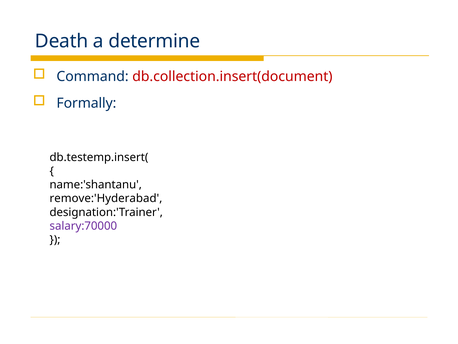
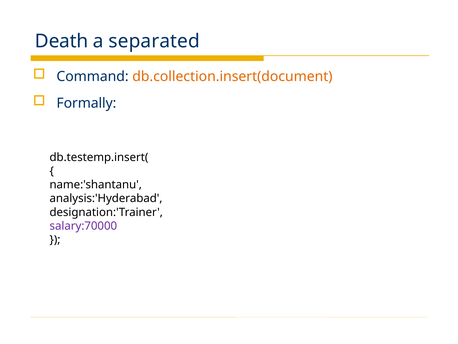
determine: determine -> separated
db.collection.insert(document colour: red -> orange
remove:'Hyderabad: remove:'Hyderabad -> analysis:'Hyderabad
